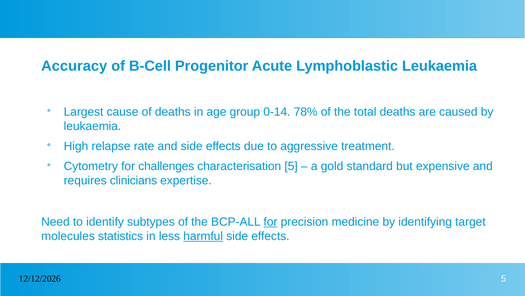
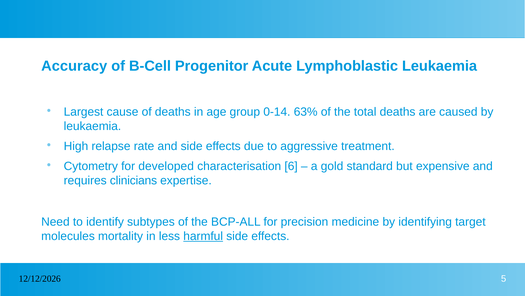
78%: 78% -> 63%
challenges: challenges -> developed
characterisation 5: 5 -> 6
for at (270, 221) underline: present -> none
statistics: statistics -> mortality
